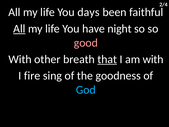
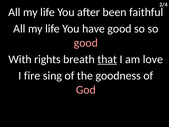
days: days -> after
All at (19, 29) underline: present -> none
have night: night -> good
other: other -> rights
am with: with -> love
God colour: light blue -> pink
